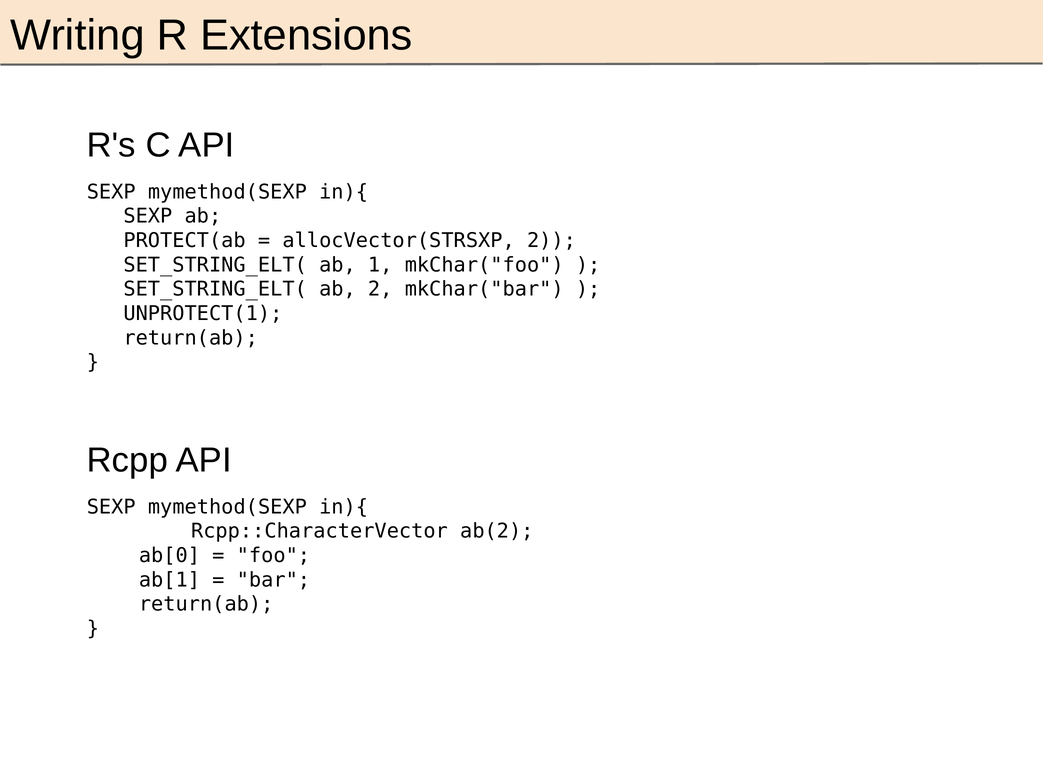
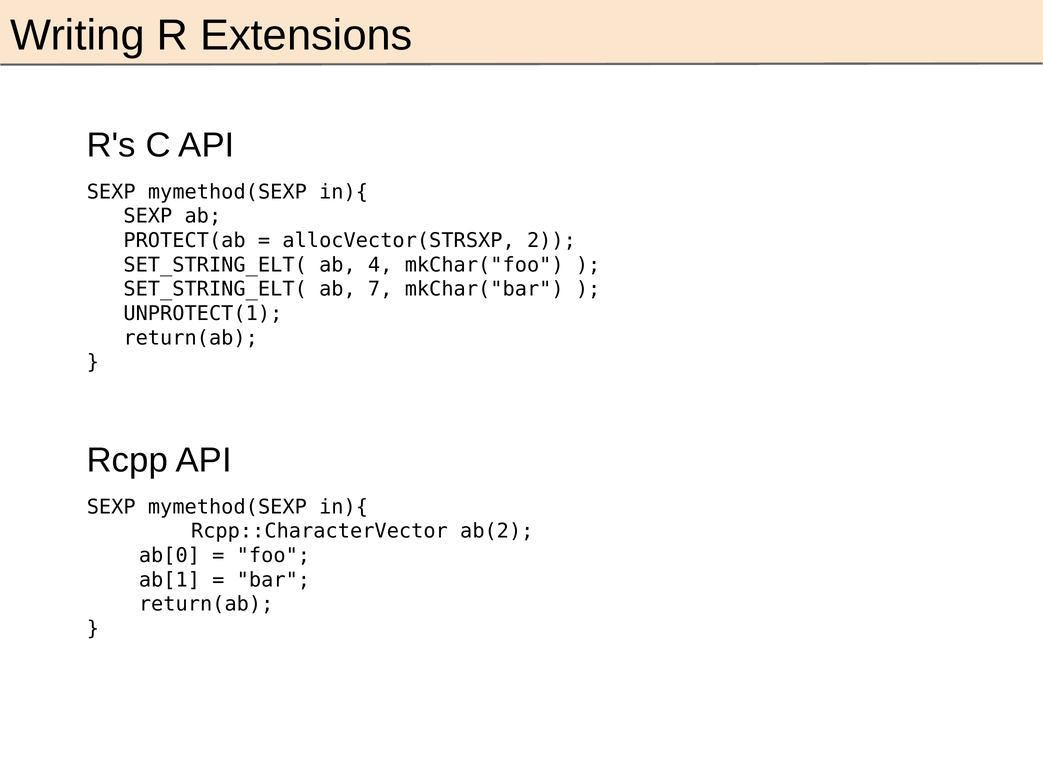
1: 1 -> 4
ab 2: 2 -> 7
